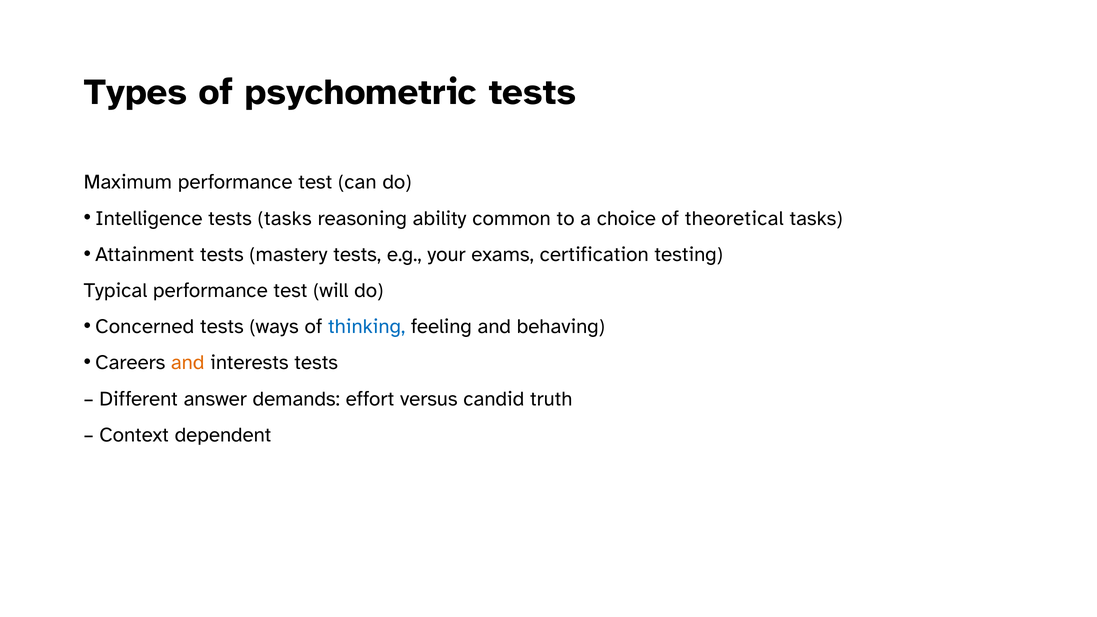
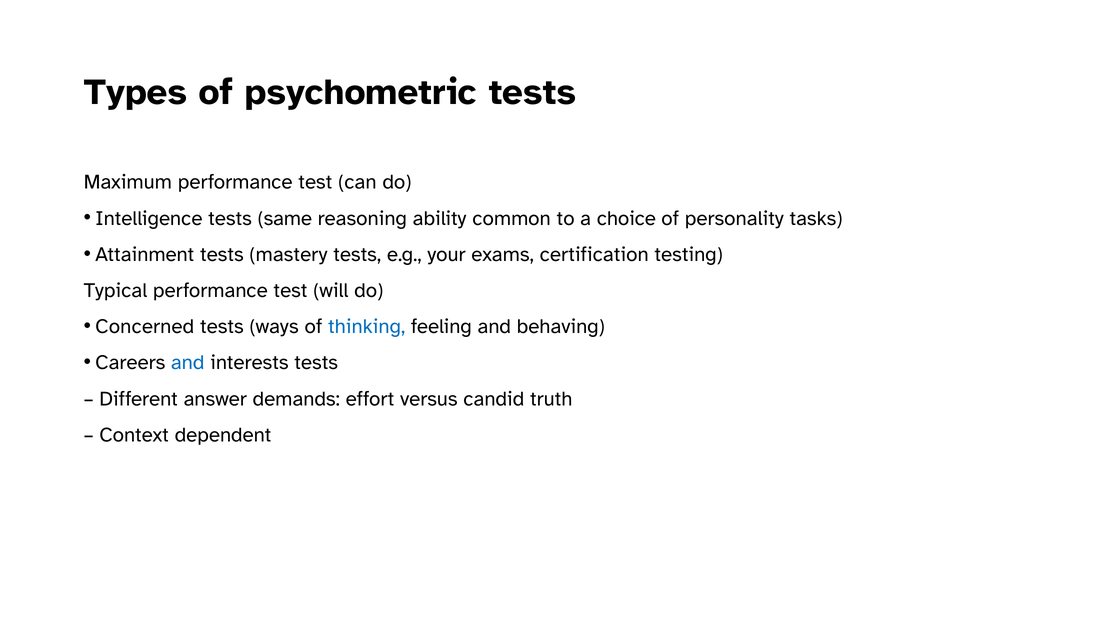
tests tasks: tasks -> same
theoretical: theoretical -> personality
and at (188, 363) colour: orange -> blue
